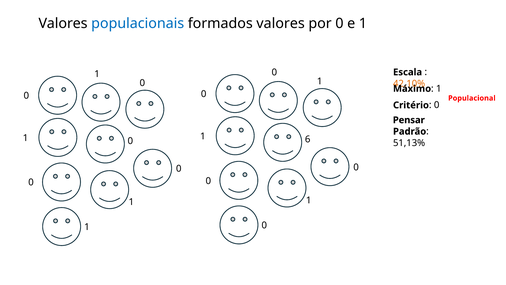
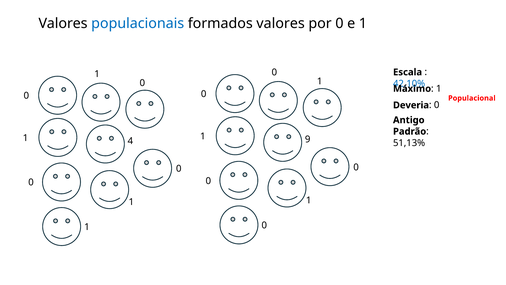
42,10% colour: orange -> blue
Critério: Critério -> Deveria
Pensar: Pensar -> Antigo
6: 6 -> 9
0 at (130, 141): 0 -> 4
